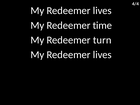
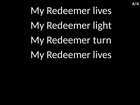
time: time -> light
